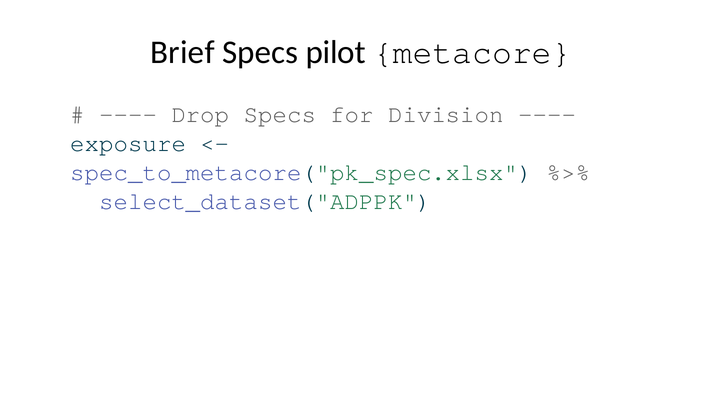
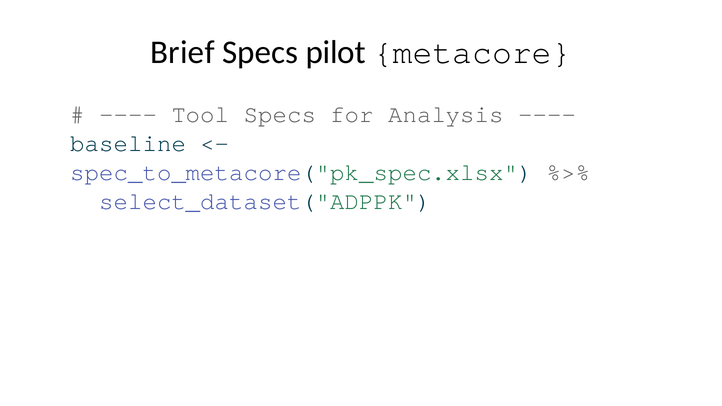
Drop: Drop -> Tool
Division: Division -> Analysis
exposure: exposure -> baseline
